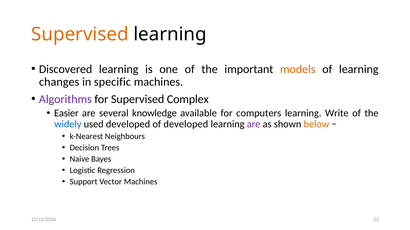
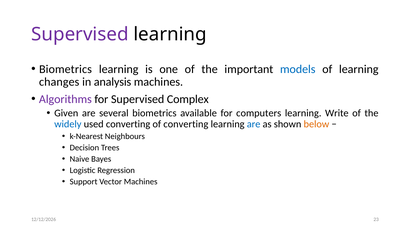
Supervised at (80, 34) colour: orange -> purple
Discovered at (66, 69): Discovered -> Biometrics
models colour: orange -> blue
specific: specific -> analysis
Easier: Easier -> Given
several knowledge: knowledge -> biometrics
used developed: developed -> converting
of developed: developed -> converting
are at (254, 125) colour: purple -> blue
